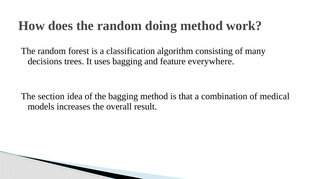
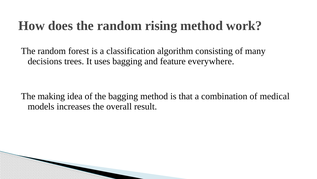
doing: doing -> rising
section: section -> making
